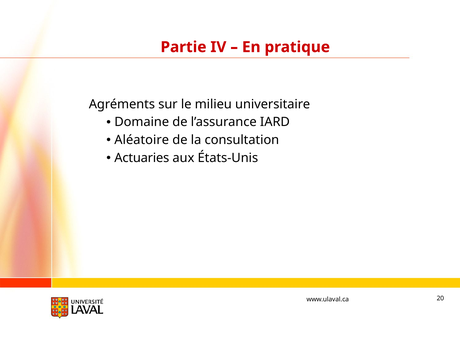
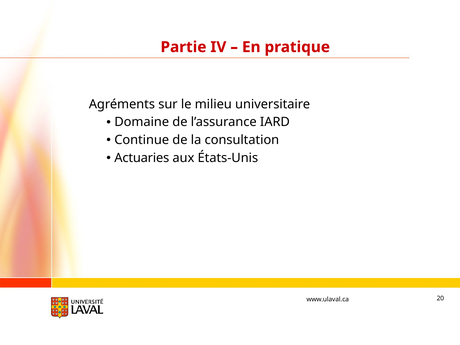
Aléatoire: Aléatoire -> Continue
